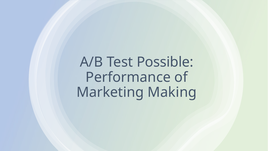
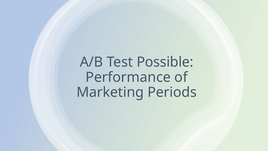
Making: Making -> Periods
